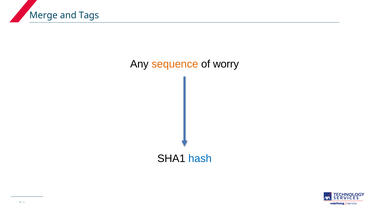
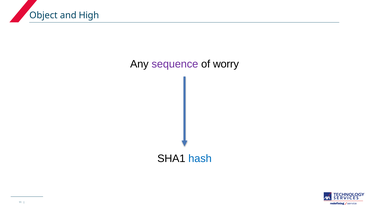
Merge: Merge -> Object
Tags: Tags -> High
sequence colour: orange -> purple
